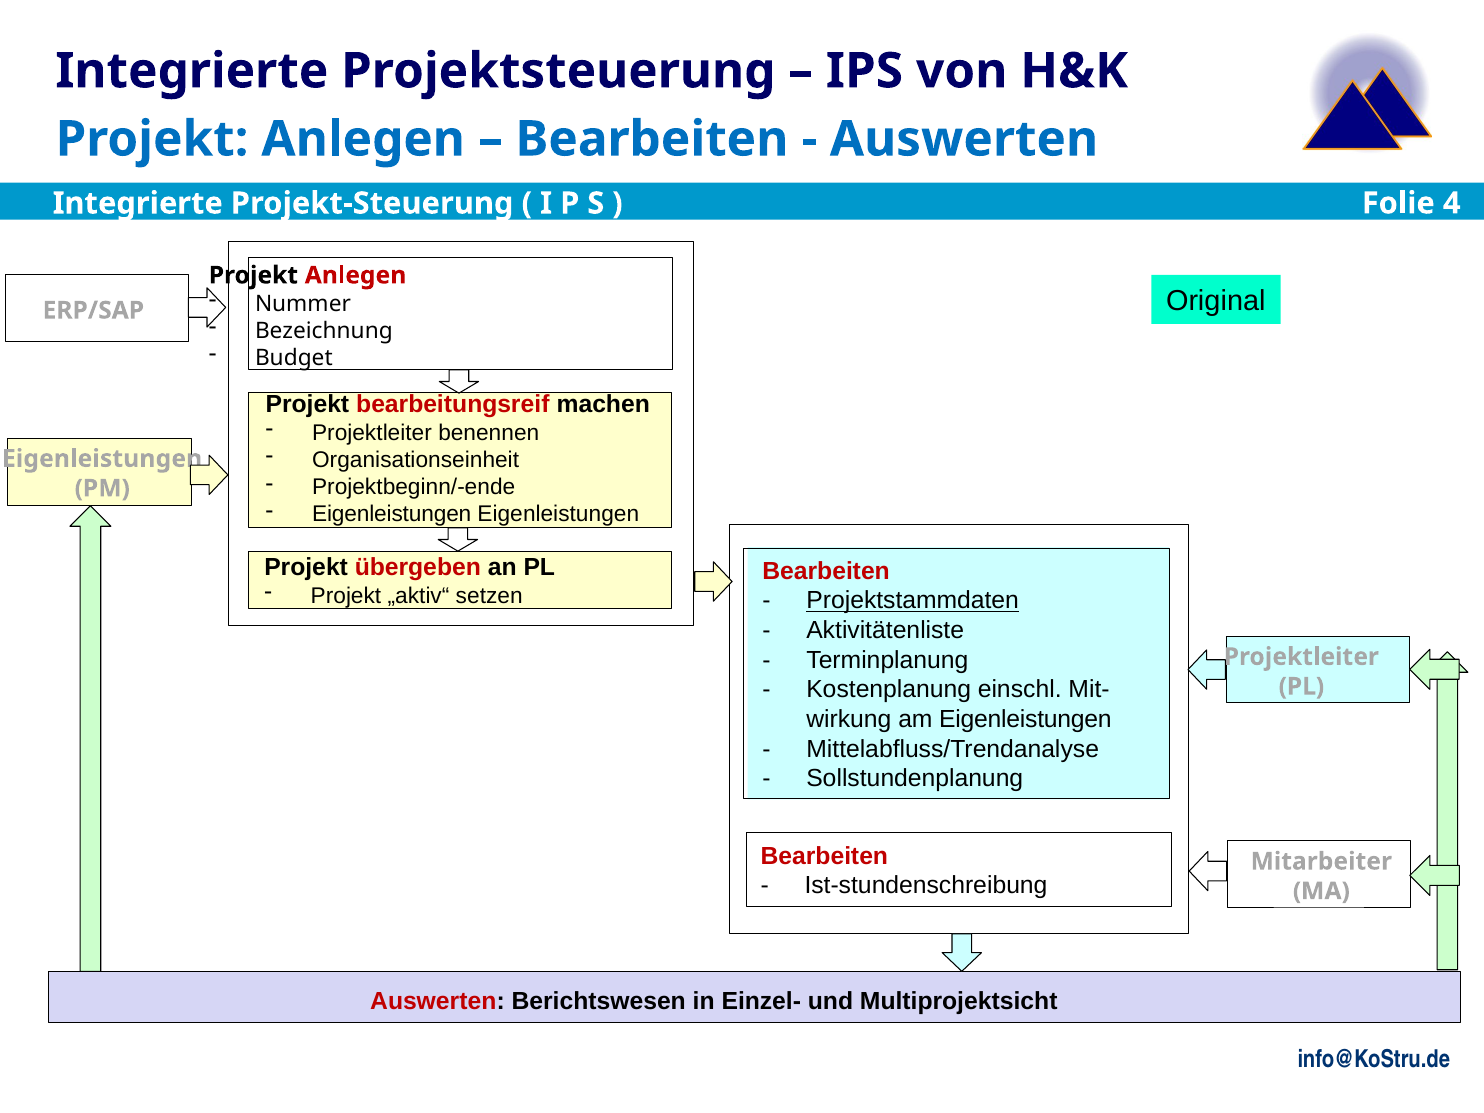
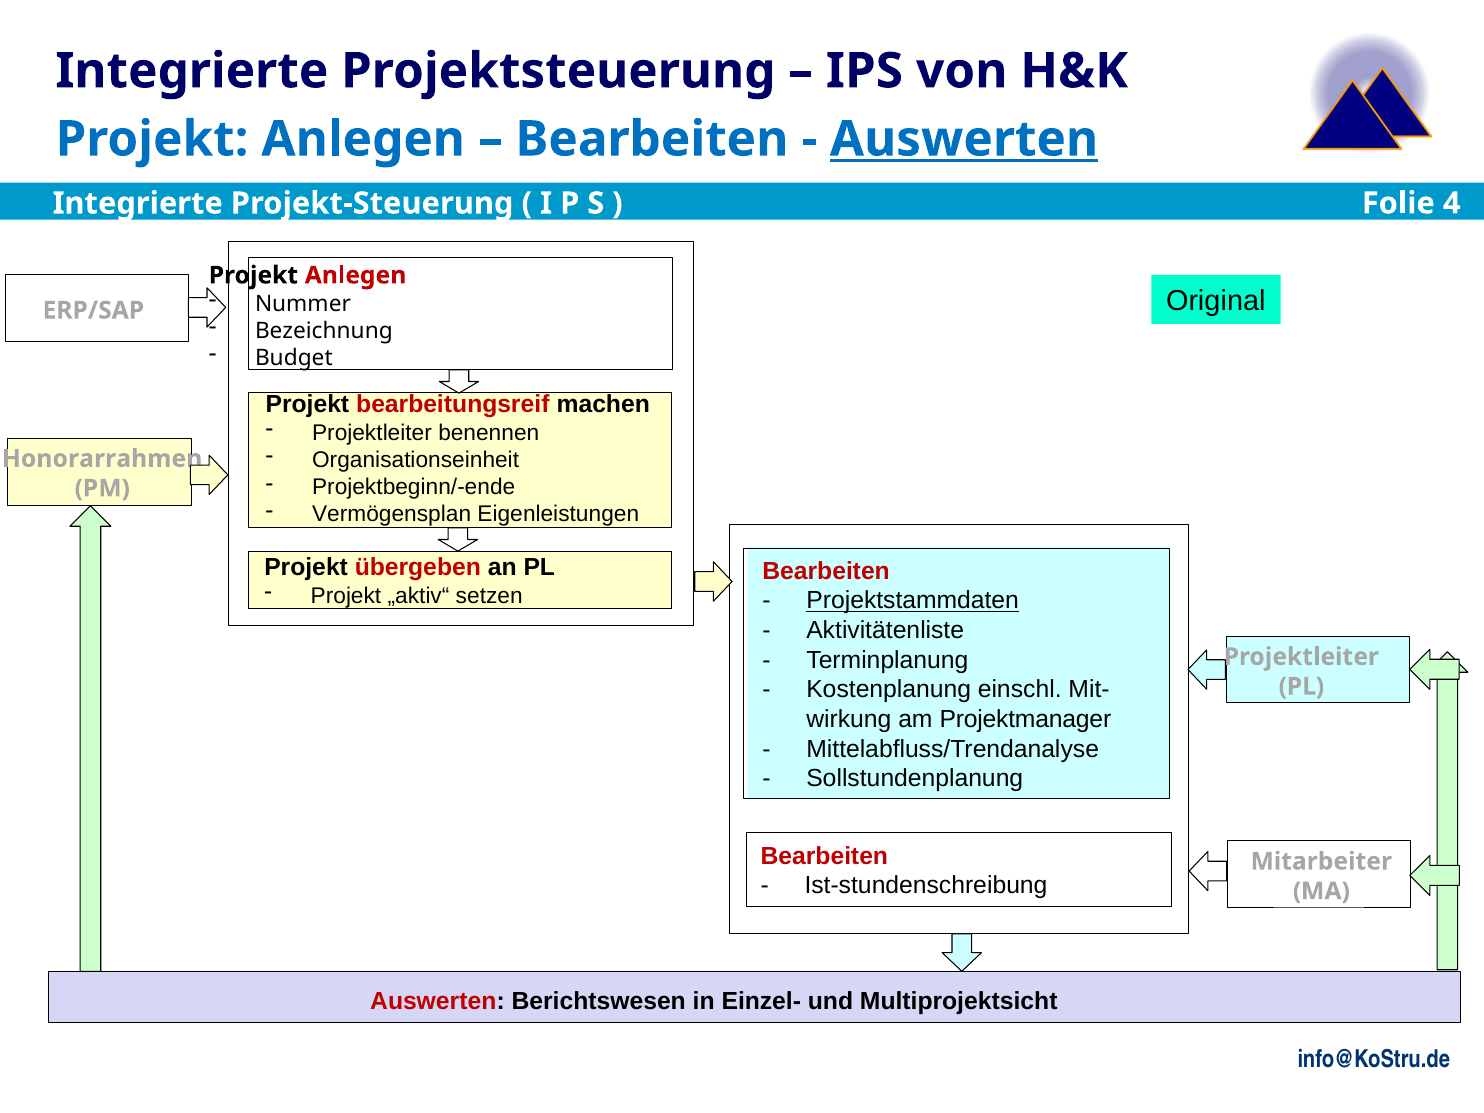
Auswerten at (964, 139) underline: none -> present
Eigenleistungen at (102, 459): Eigenleistungen -> Honorarrahmen
Eigenleistungen at (392, 514): Eigenleistungen -> Vermögensplan
am Eigenleistungen: Eigenleistungen -> Projektmanager
